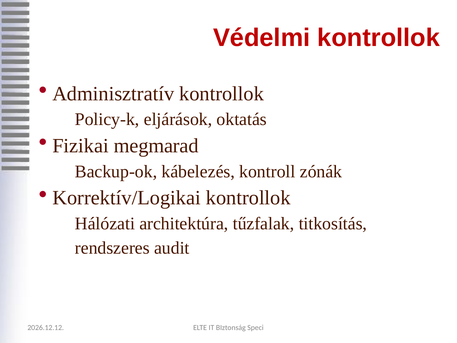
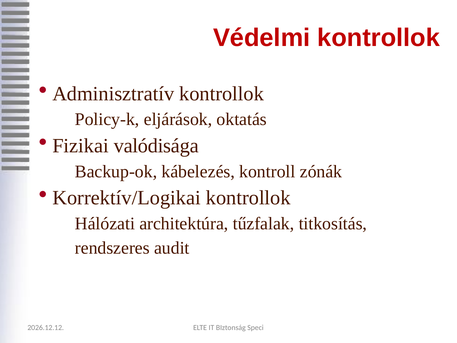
megmarad: megmarad -> valódisága
